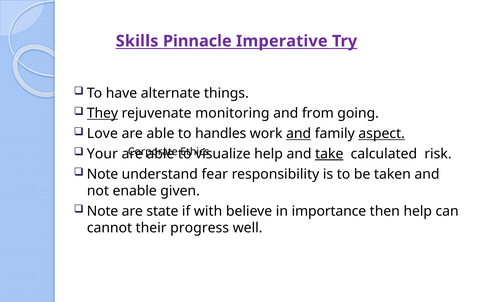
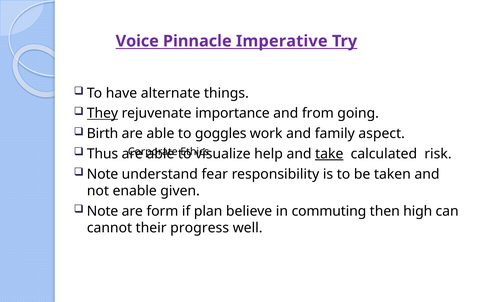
Skills: Skills -> Voice
monitoring: monitoring -> importance
Love: Love -> Birth
handles: handles -> goggles
and at (299, 134) underline: present -> none
aspect underline: present -> none
Your: Your -> Thus
state: state -> form
with: with -> plan
importance: importance -> commuting
then help: help -> high
